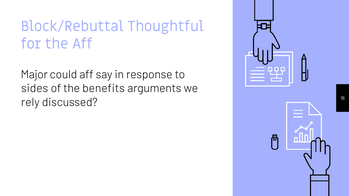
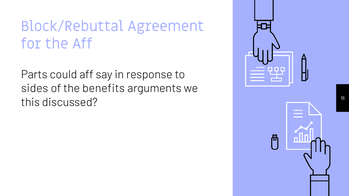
Thoughtful: Thoughtful -> Agreement
Major: Major -> Parts
rely: rely -> this
